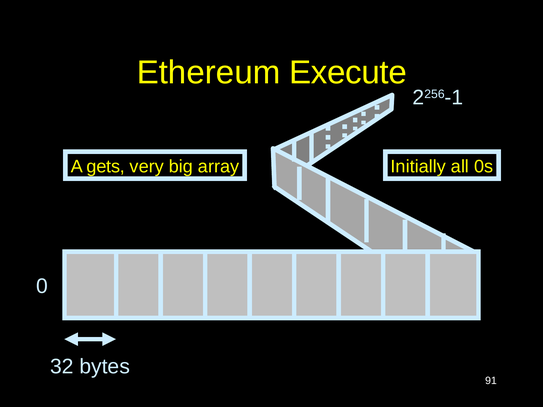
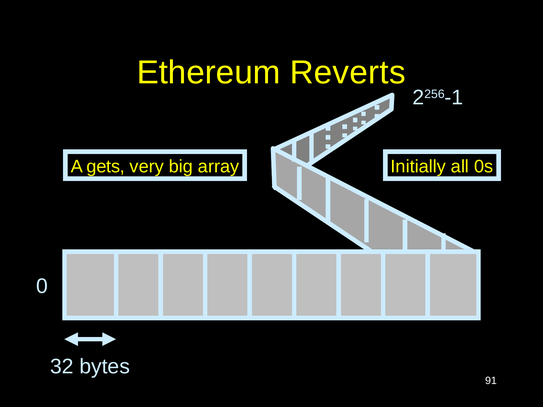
Execute: Execute -> Reverts
